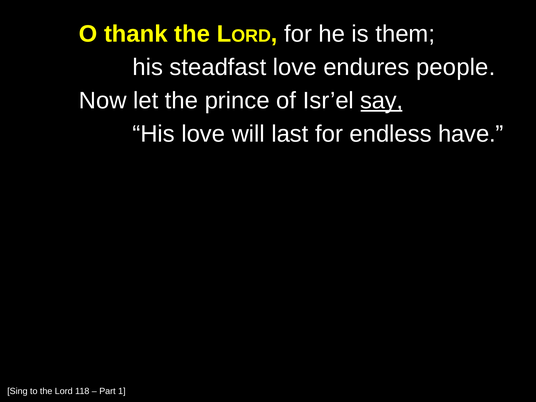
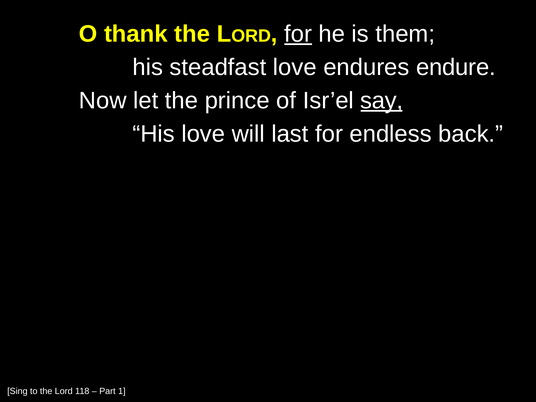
for at (298, 34) underline: none -> present
people: people -> endure
have: have -> back
